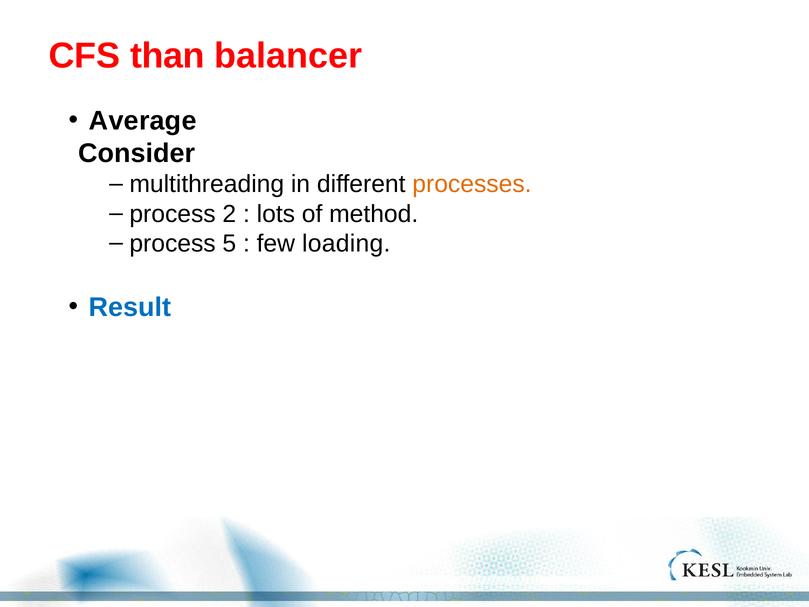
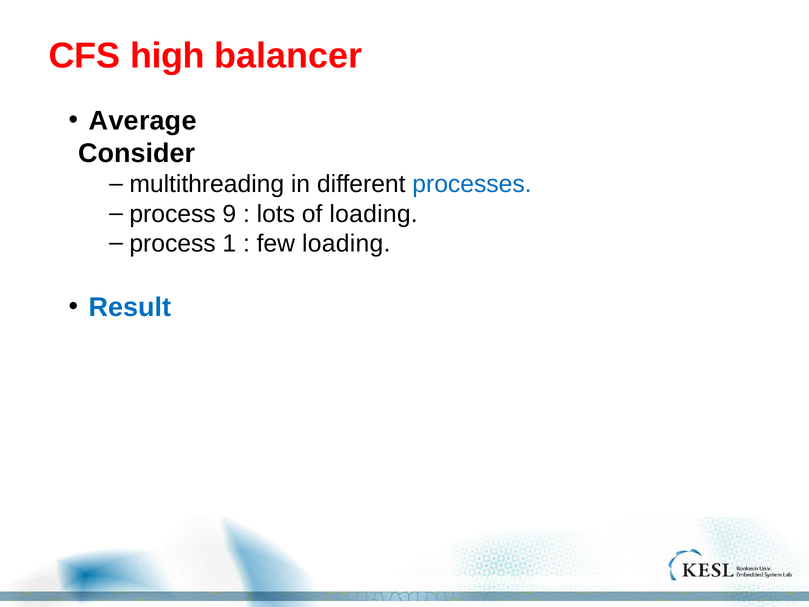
than: than -> high
processes colour: orange -> blue
2: 2 -> 9
of method: method -> loading
5: 5 -> 1
